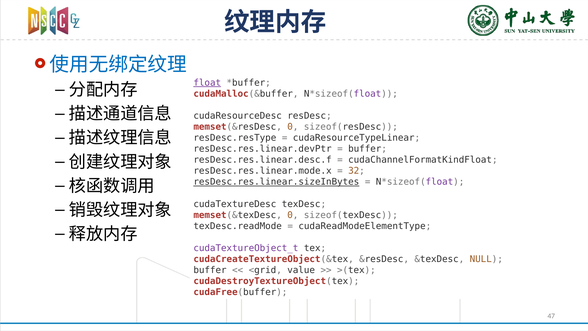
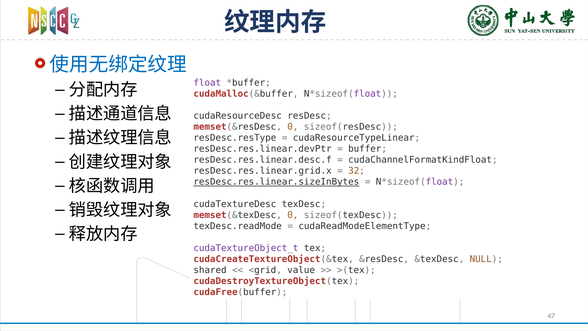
float underline: present -> none
resDesc.res.linear.mode.x: resDesc.res.linear.mode.x -> resDesc.res.linear.grid.x
buffer at (210, 270): buffer -> shared
